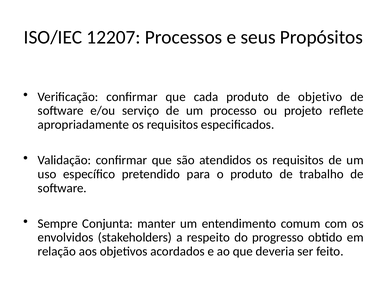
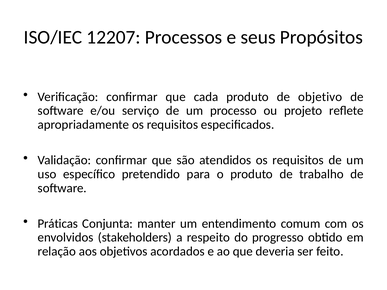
Sempre: Sempre -> Práticas
